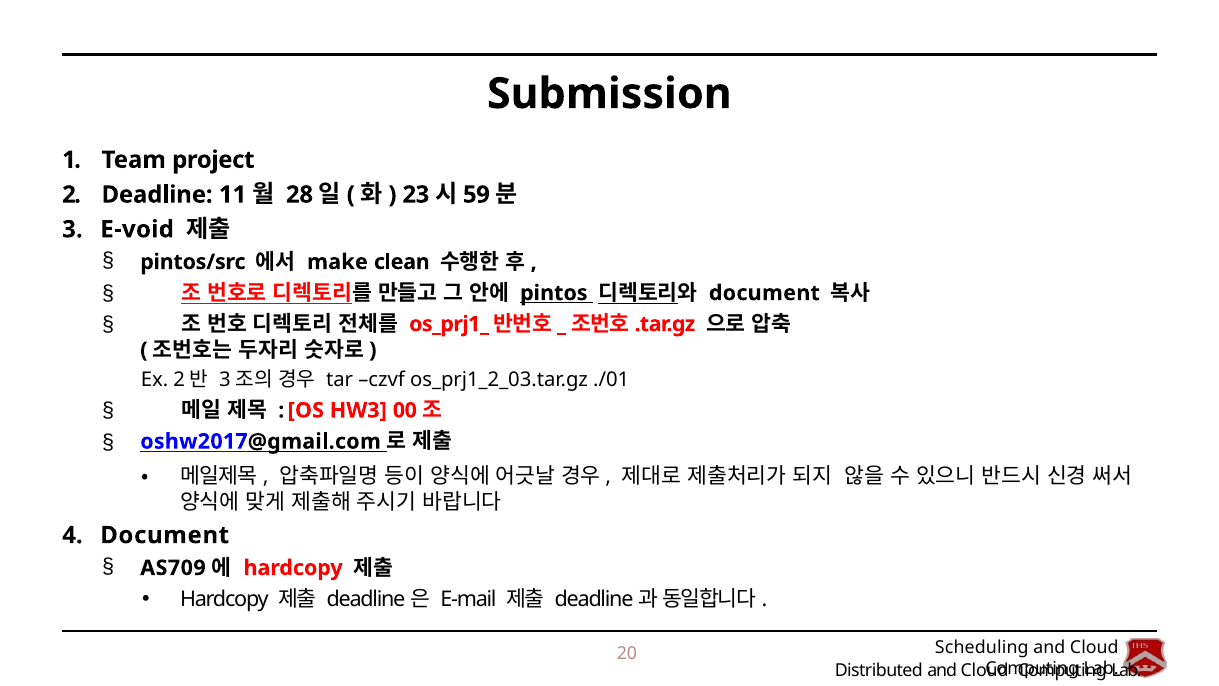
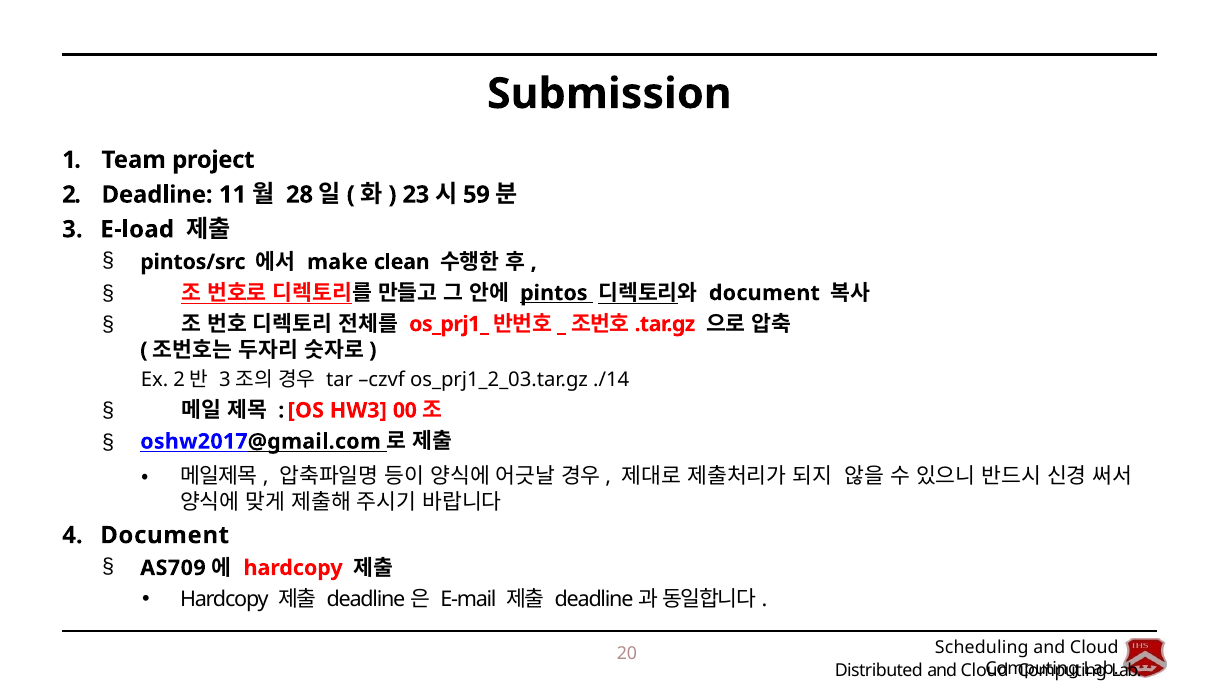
E-void: E-void -> E-load
./01: ./01 -> ./14
